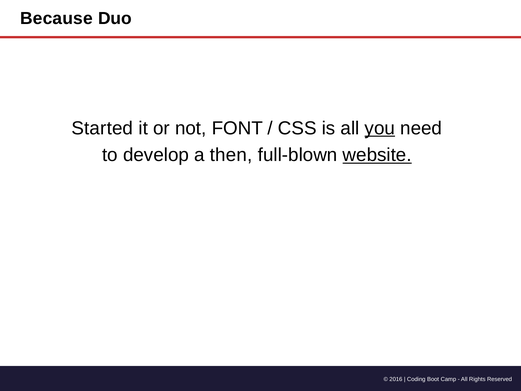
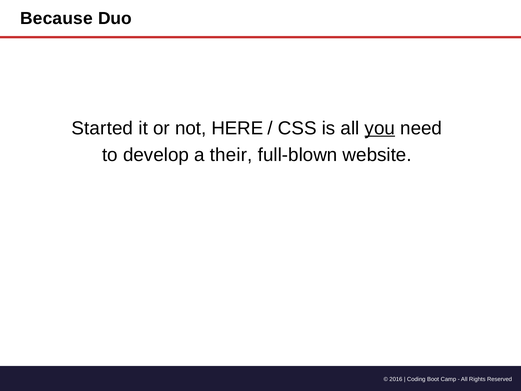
FONT: FONT -> HERE
then: then -> their
website underline: present -> none
